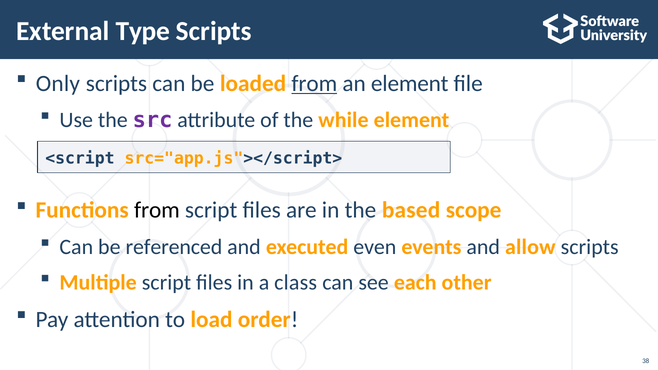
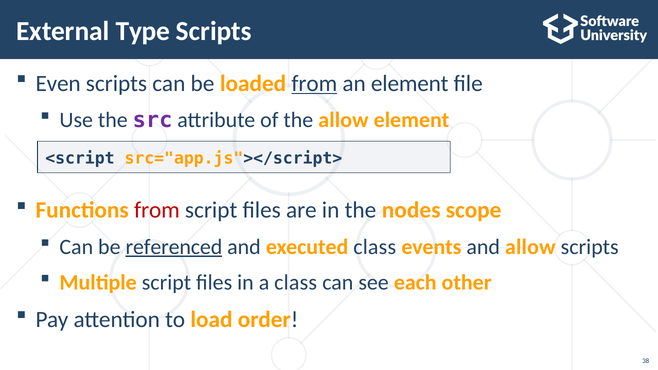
Only: Only -> Even
the while: while -> allow
from at (157, 210) colour: black -> red
based: based -> nodes
referenced underline: none -> present
executed even: even -> class
